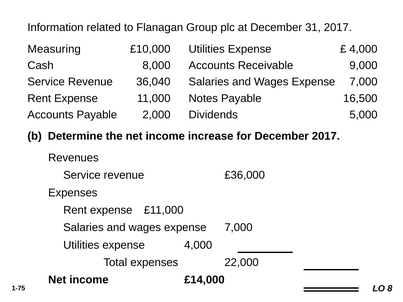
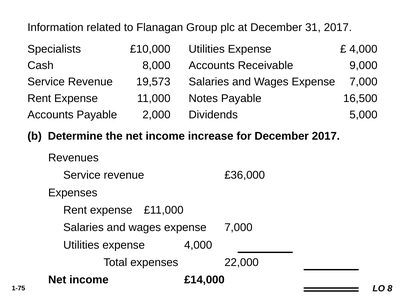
Measuring: Measuring -> Specialists
36,040: 36,040 -> 19,573
